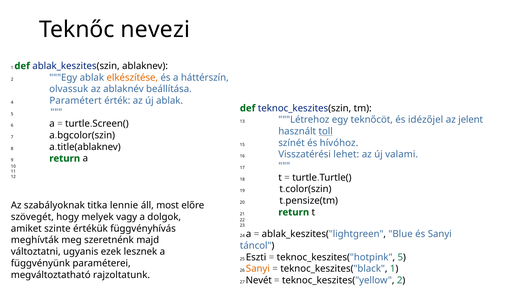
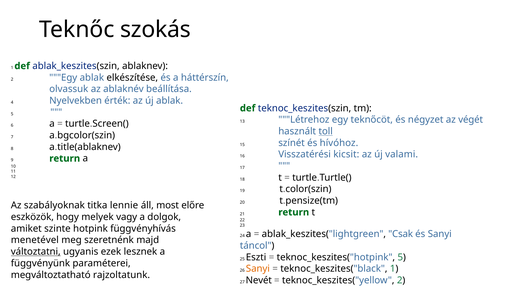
nevezi: nevezi -> szokás
elkészítése colour: orange -> black
Paramétert: Paramétert -> Nyelvekben
idézőjel: idézőjel -> négyzet
jelent: jelent -> végét
lehet: lehet -> kicsit
szövegét: szövegét -> eszközök
értékük: értékük -> hotpink
Blue: Blue -> Csak
meghívták: meghívták -> menetével
változtatni underline: none -> present
